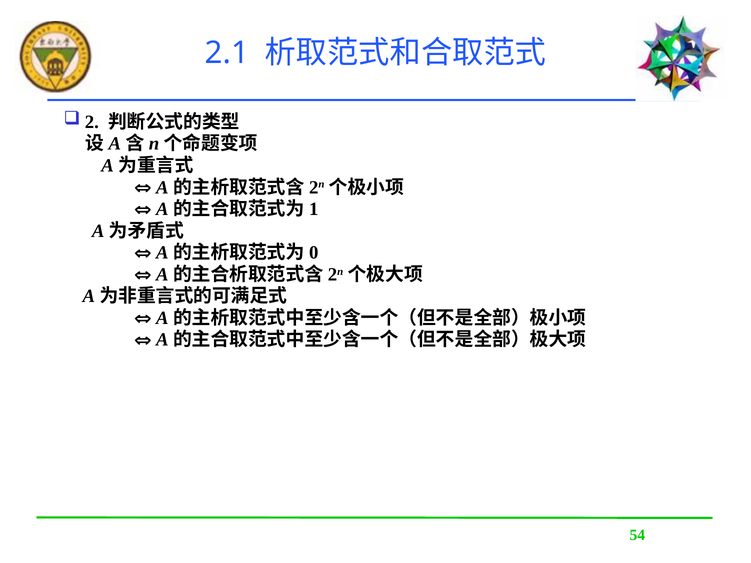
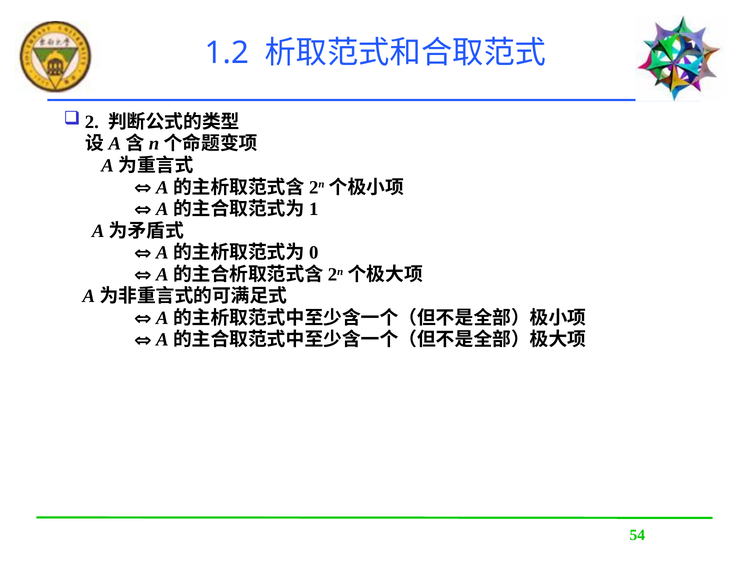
2.1: 2.1 -> 1.2
